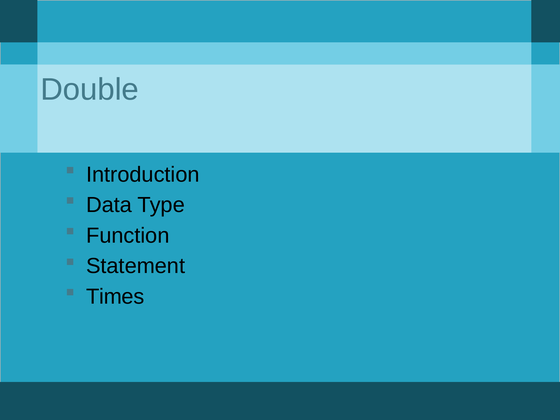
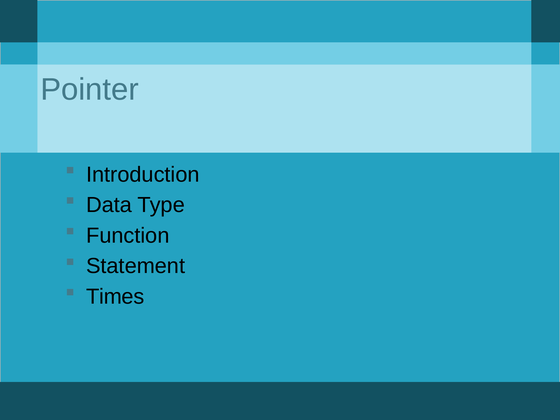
Double: Double -> Pointer
